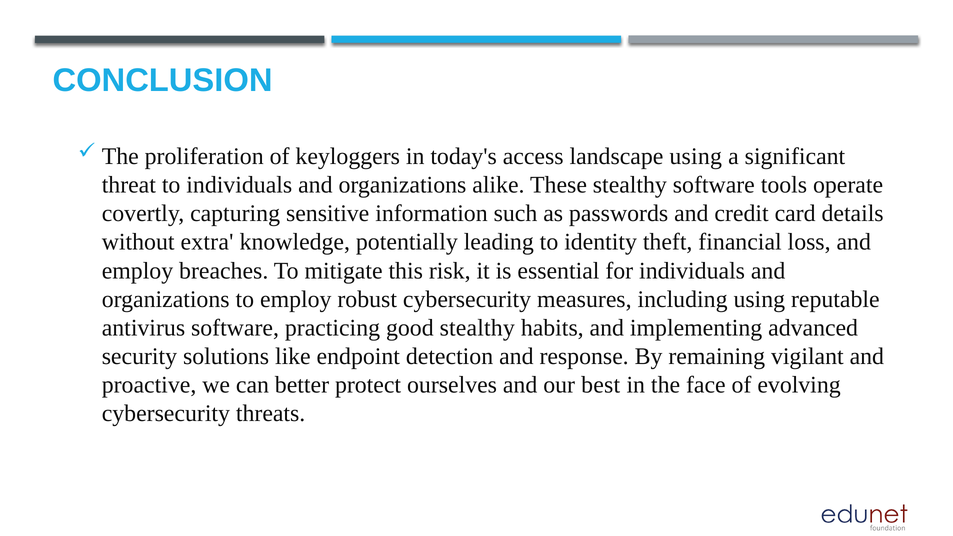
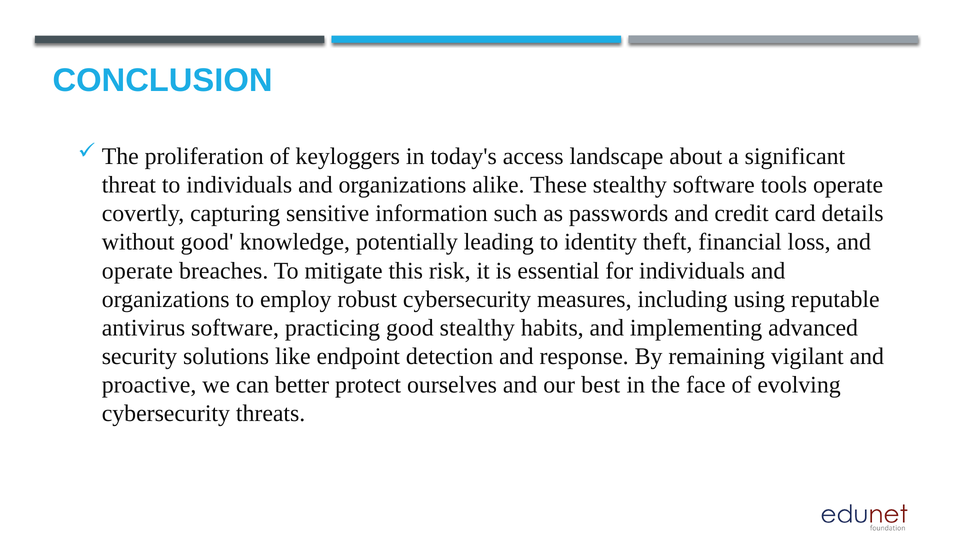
landscape using: using -> about
without extra: extra -> good
employ at (137, 271): employ -> operate
